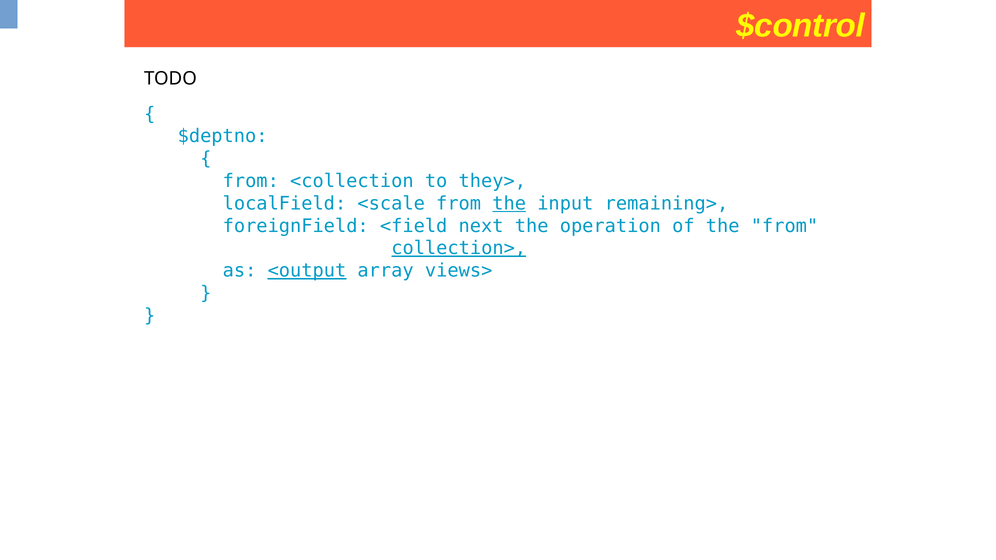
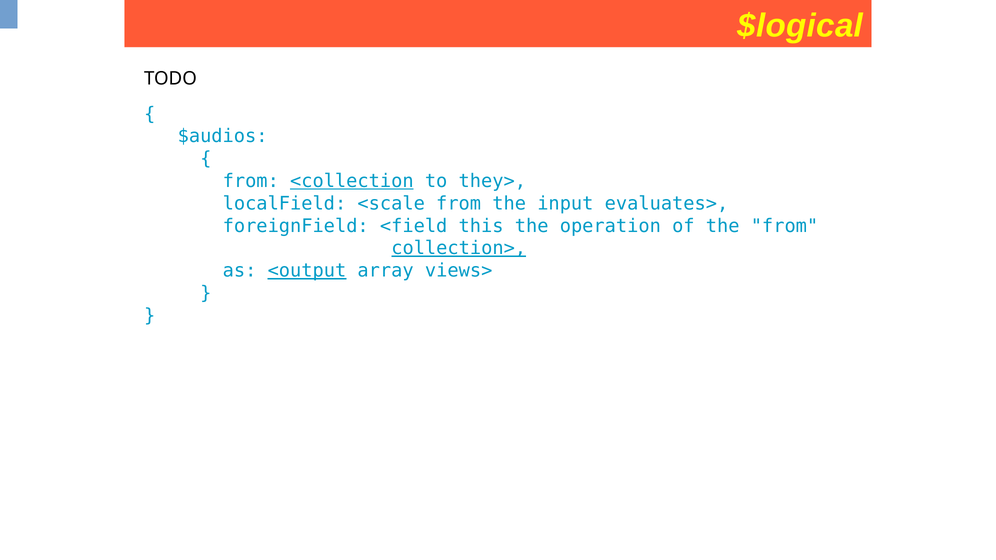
$control: $control -> $logical
$deptno: $deptno -> $audios
<collection underline: none -> present
the at (509, 204) underline: present -> none
remaining>: remaining> -> evaluates>
next: next -> this
